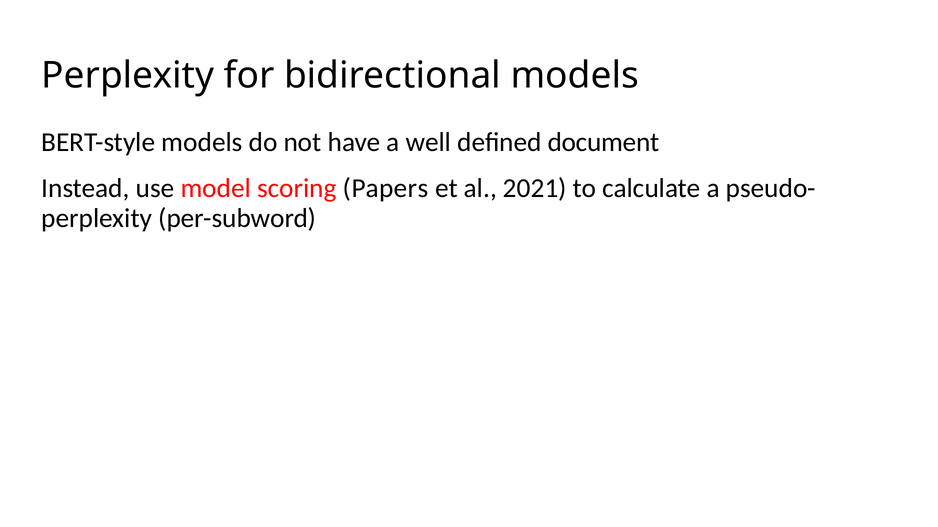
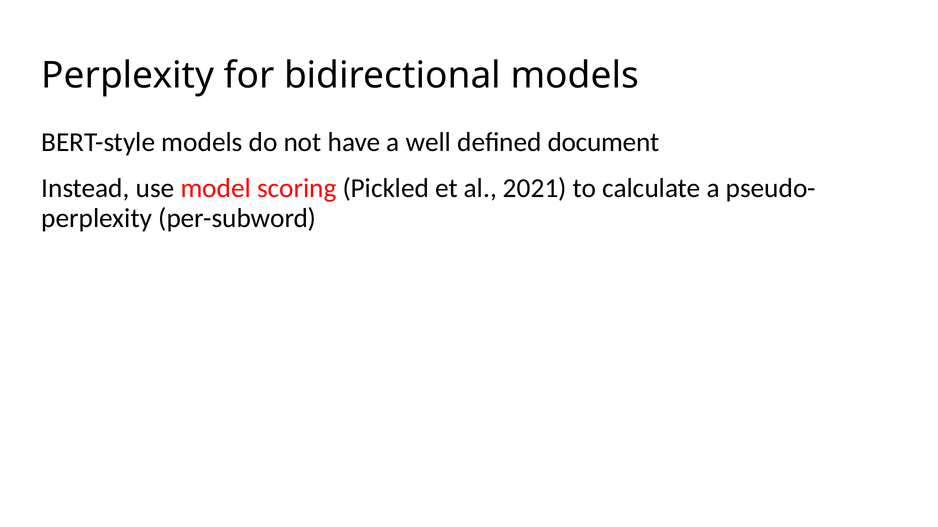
Papers: Papers -> Pickled
